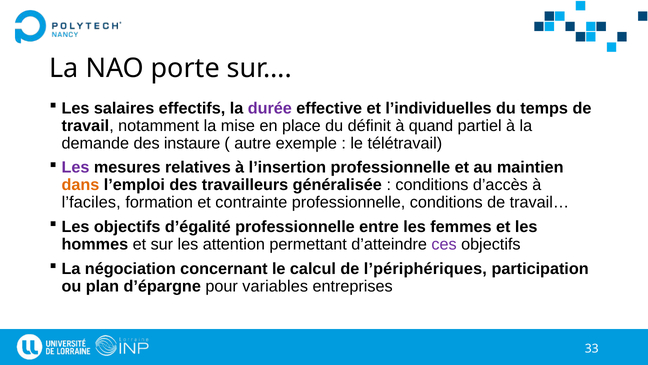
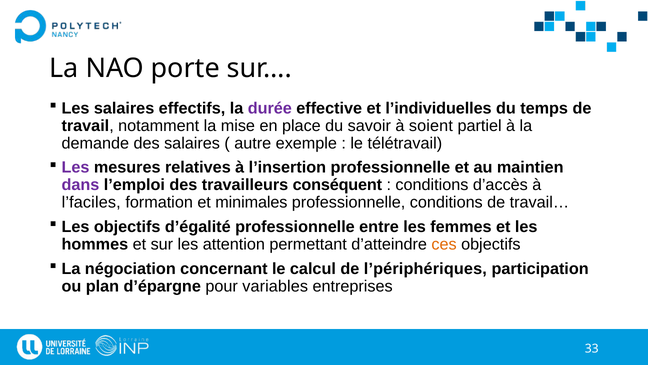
définit: définit -> savoir
quand: quand -> soient
des instaure: instaure -> salaires
dans colour: orange -> purple
généralisée: généralisée -> conséquent
contrainte: contrainte -> minimales
ces colour: purple -> orange
